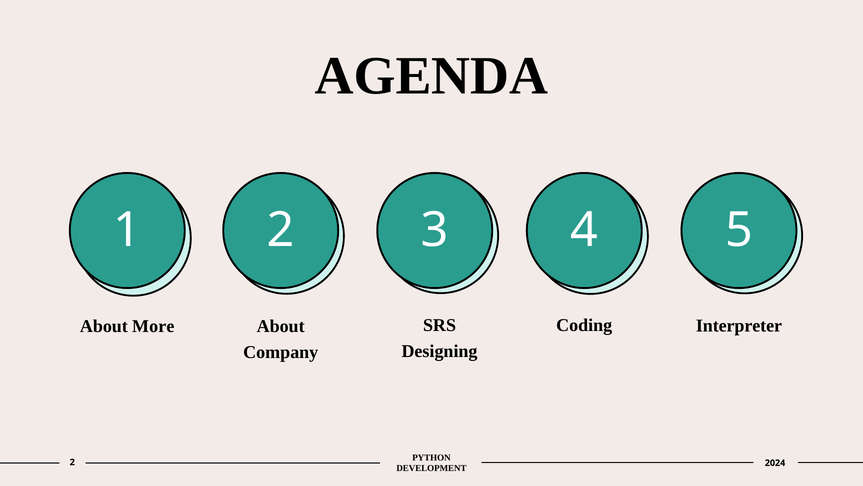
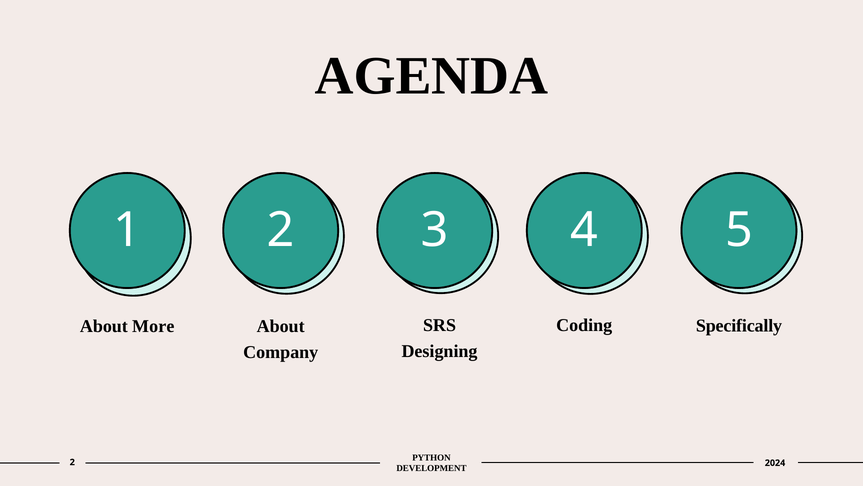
Interpreter: Interpreter -> Specifically
